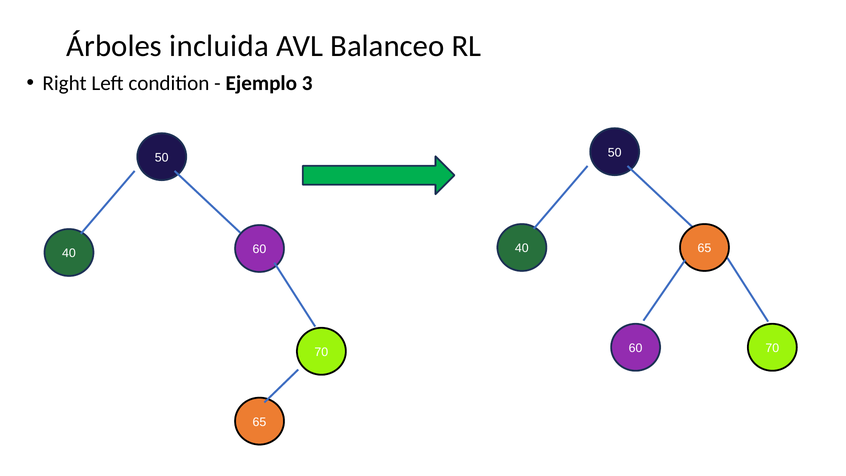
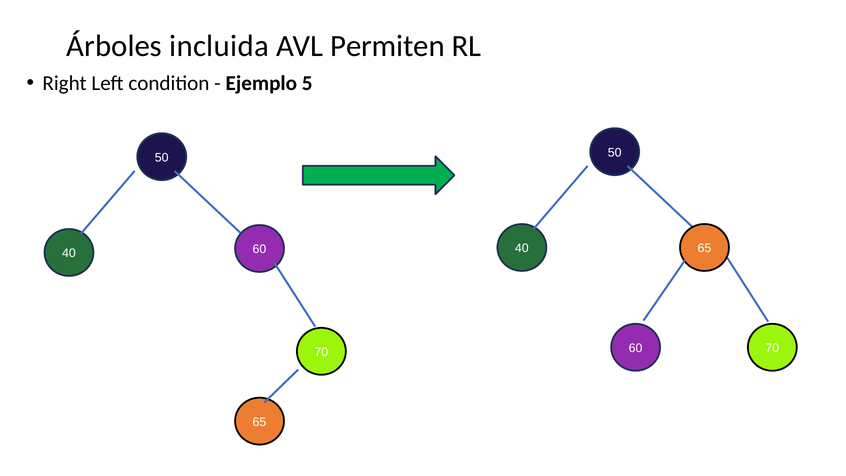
Balanceo: Balanceo -> Permiten
3: 3 -> 5
